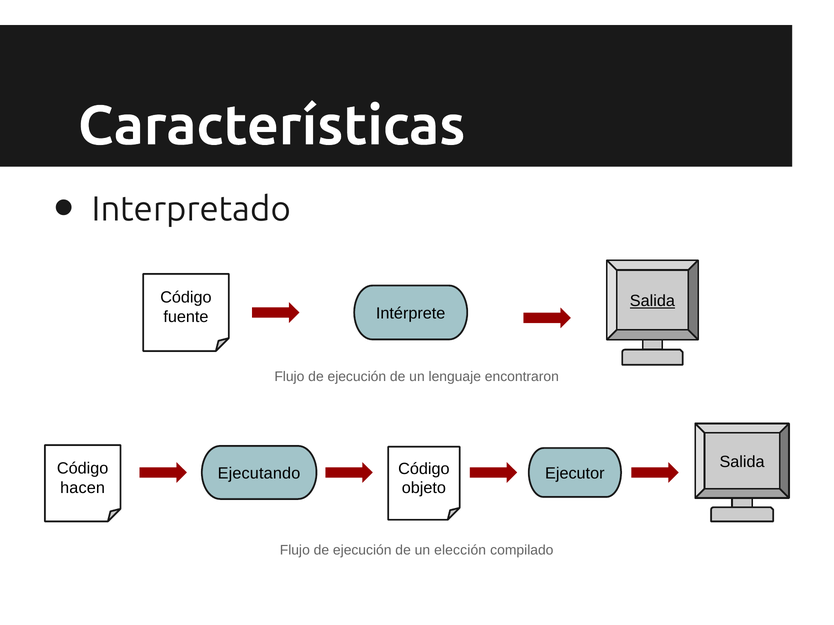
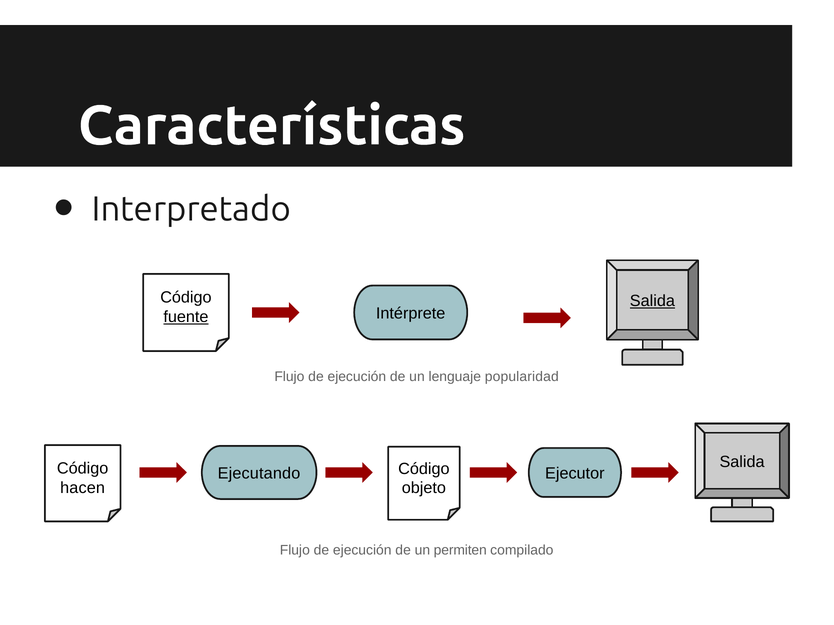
fuente underline: none -> present
encontraron: encontraron -> popularidad
elección: elección -> permiten
